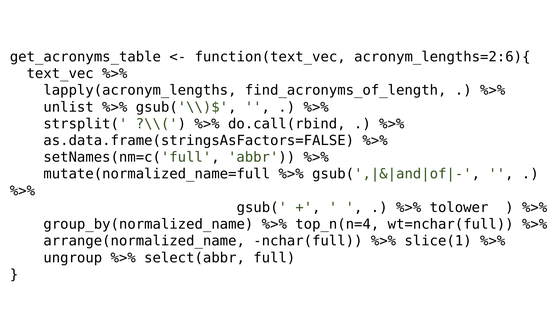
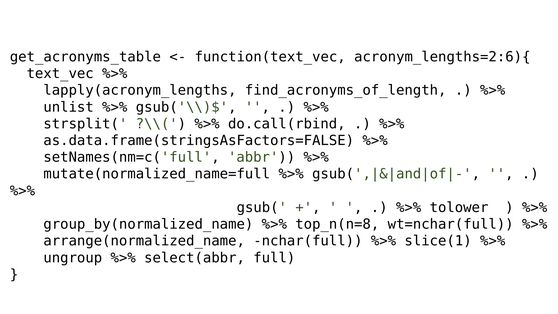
top_n(n=4: top_n(n=4 -> top_n(n=8
